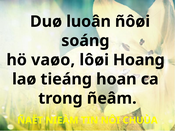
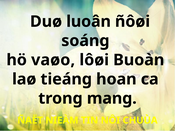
Hoang: Hoang -> Buoàn
ñeâm: ñeâm -> mang
